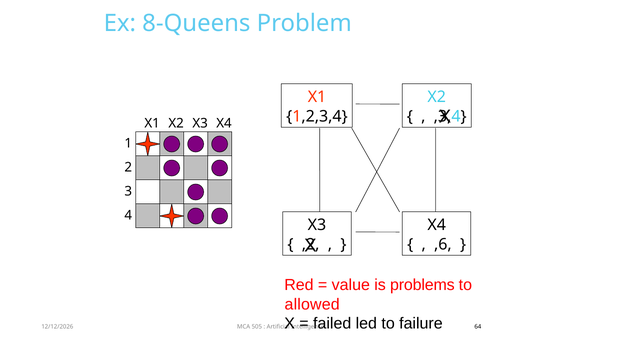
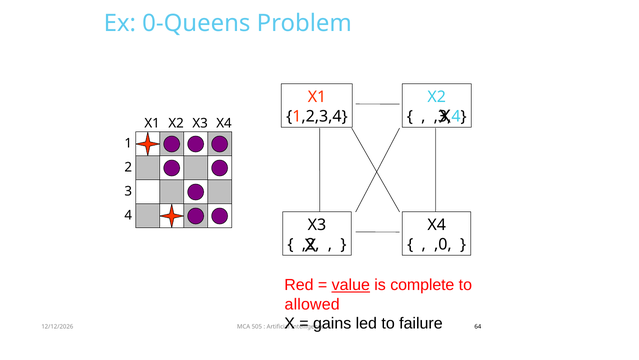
8-Queens: 8-Queens -> 0-Queens
,6: ,6 -> ,0
value underline: none -> present
problems: problems -> complete
failed: failed -> gains
